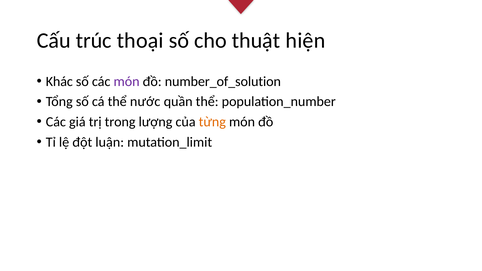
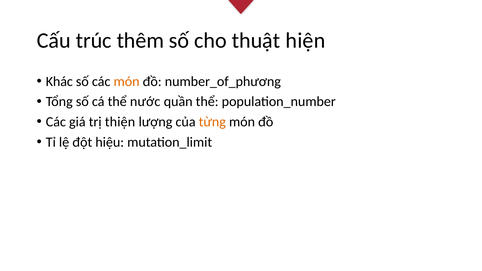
thoại: thoại -> thêm
món at (127, 81) colour: purple -> orange
number_of_solution: number_of_solution -> number_of_phương
trong: trong -> thiện
luận: luận -> hiệu
